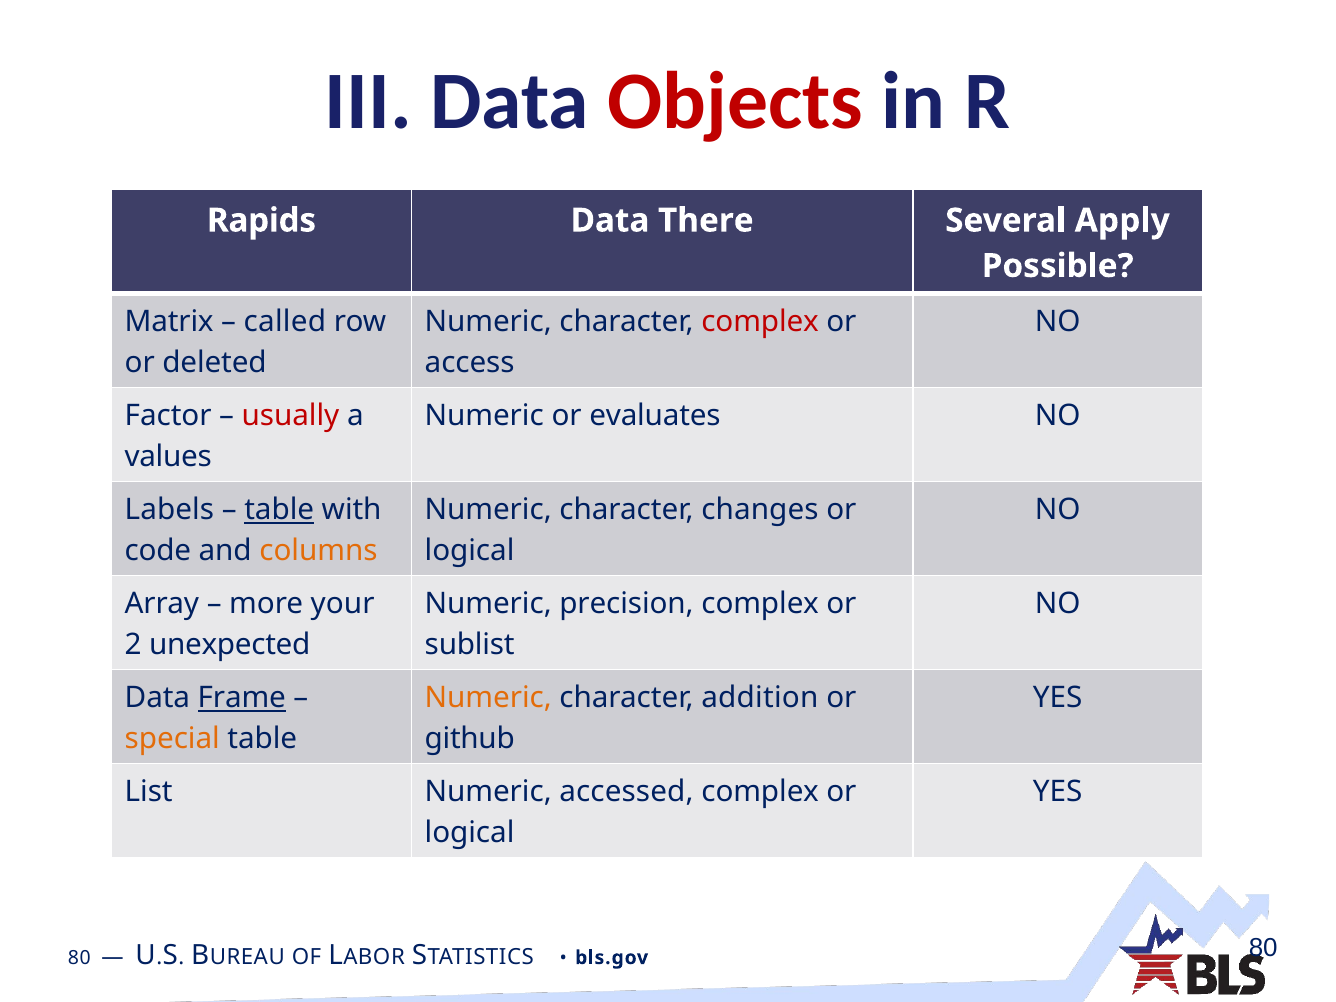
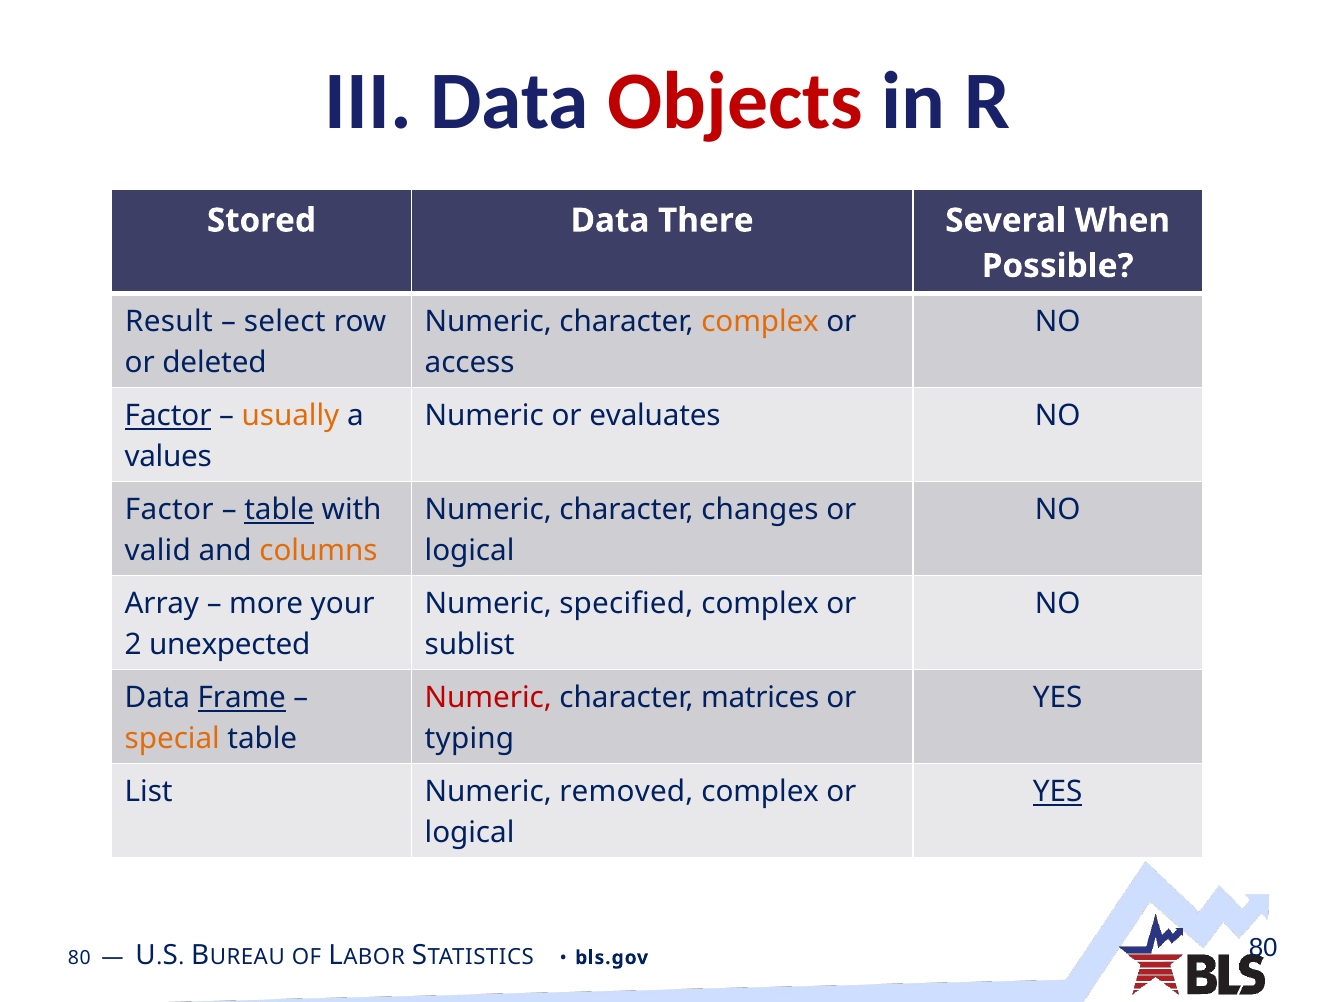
Rapids: Rapids -> Stored
Apply: Apply -> When
Matrix: Matrix -> Result
called: called -> select
complex at (760, 322) colour: red -> orange
Factor at (168, 416) underline: none -> present
usually colour: red -> orange
Labels at (169, 510): Labels -> Factor
code: code -> valid
precision: precision -> specified
Numeric at (488, 698) colour: orange -> red
addition: addition -> matrices
github: github -> typing
accessed: accessed -> removed
YES at (1058, 792) underline: none -> present
